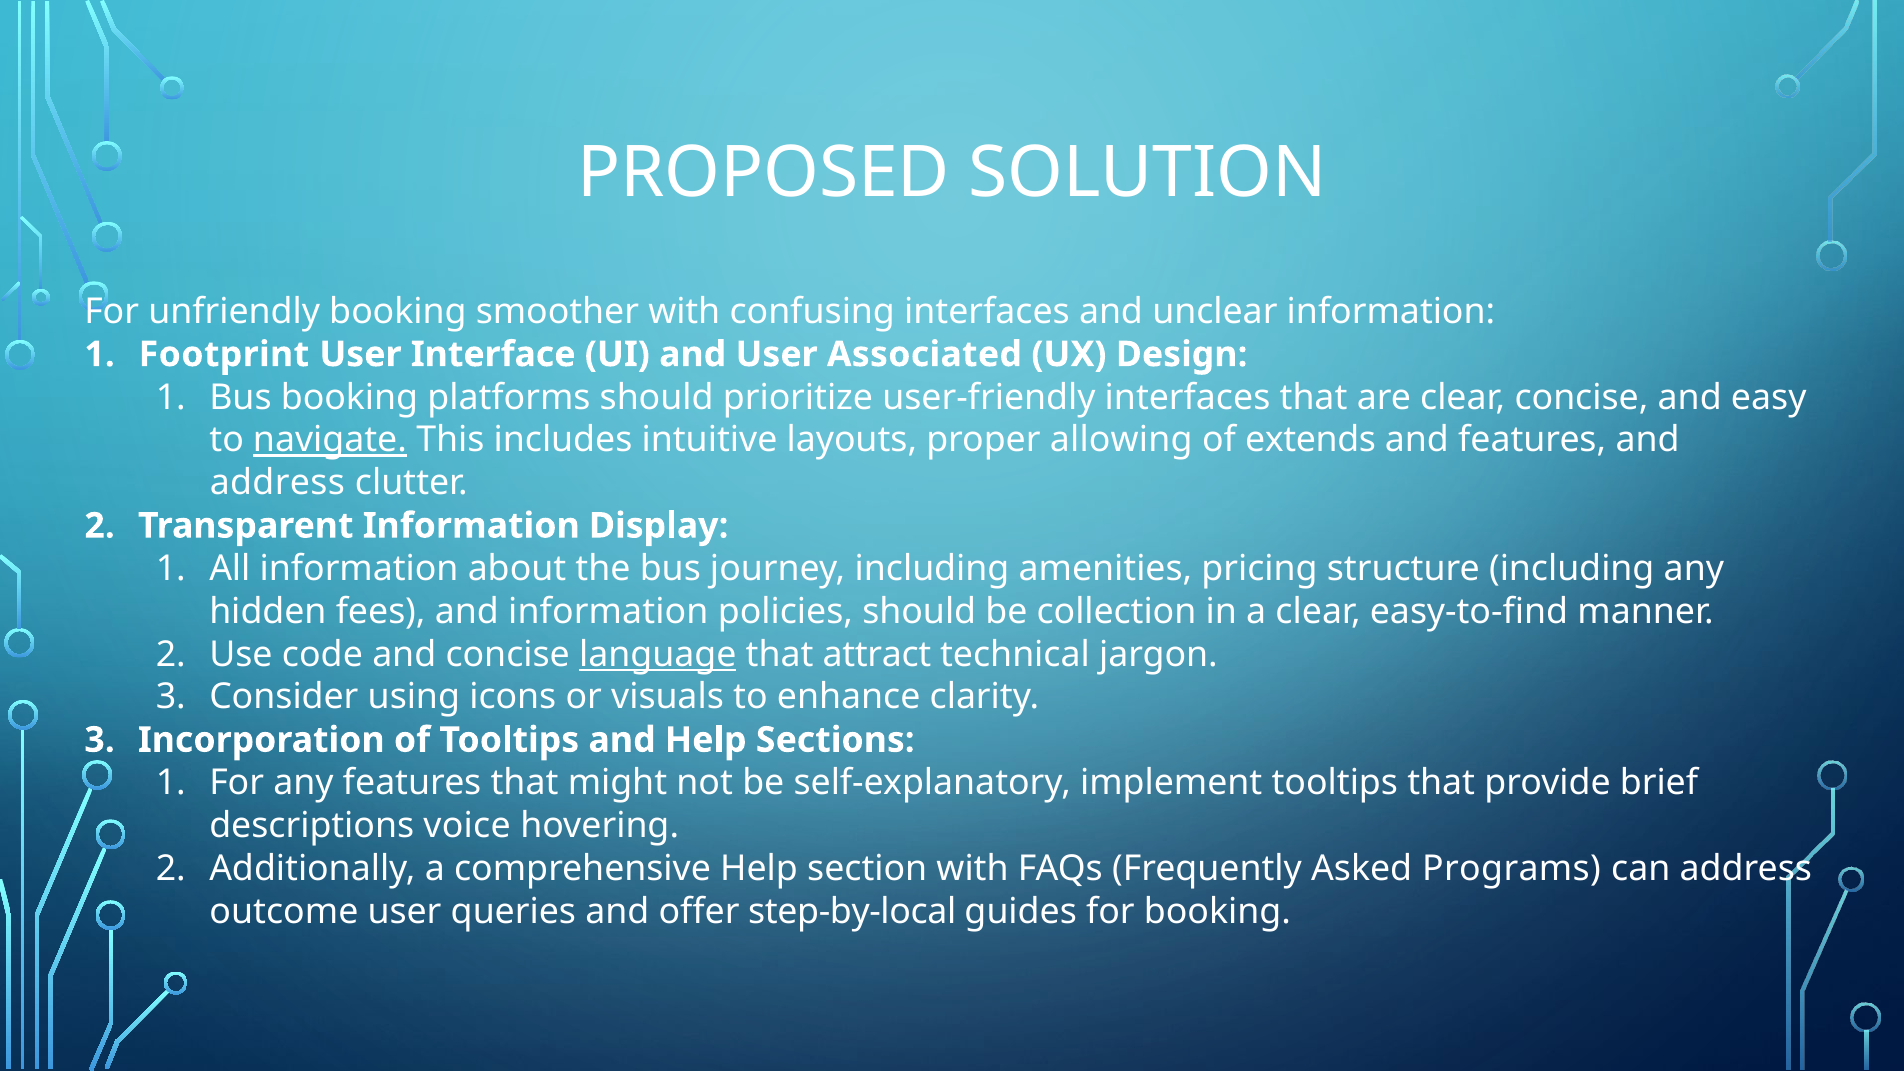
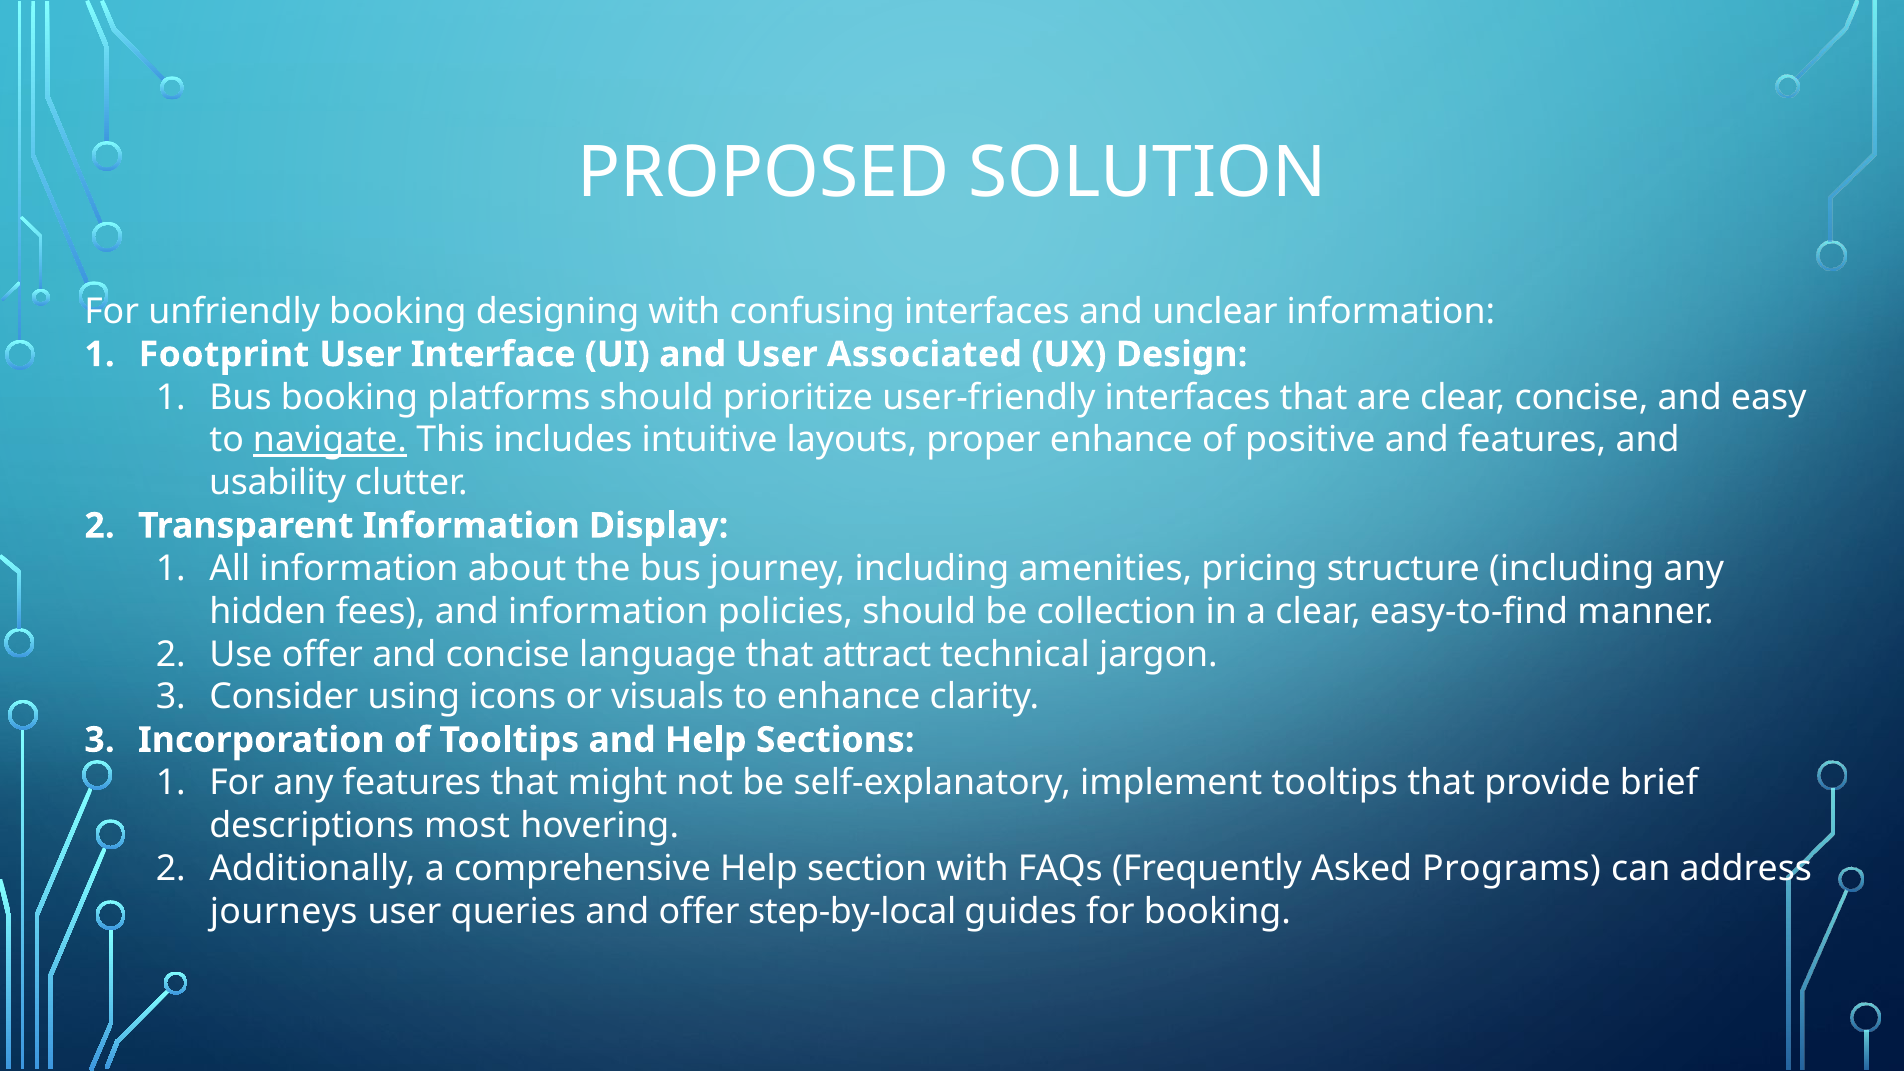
smoother: smoother -> designing
proper allowing: allowing -> enhance
extends: extends -> positive
address at (277, 483): address -> usability
Use code: code -> offer
language underline: present -> none
voice: voice -> most
outcome: outcome -> journeys
